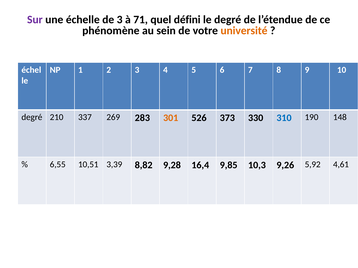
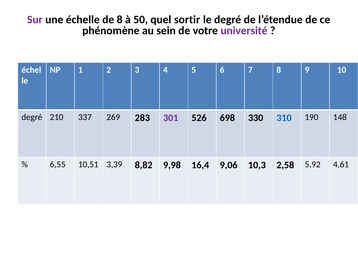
de 3: 3 -> 8
71: 71 -> 50
défini: défini -> sortir
université colour: orange -> purple
301 colour: orange -> purple
373: 373 -> 698
9,28: 9,28 -> 9,98
9,85: 9,85 -> 9,06
9,26: 9,26 -> 2,58
